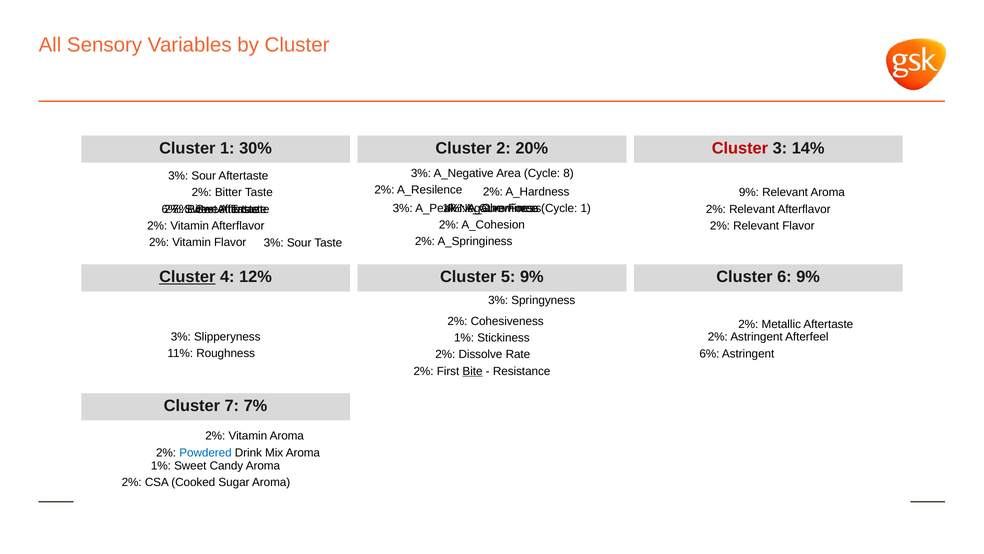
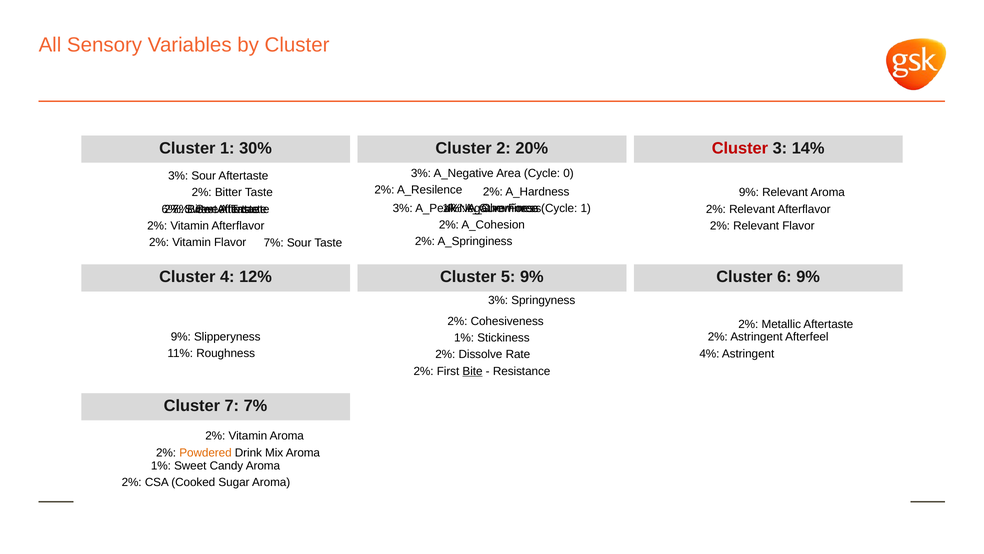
8: 8 -> 0
3% at (274, 242): 3% -> 7%
Cluster at (187, 277) underline: present -> none
3% at (181, 337): 3% -> 9%
6% at (709, 354): 6% -> 4%
Powdered colour: blue -> orange
